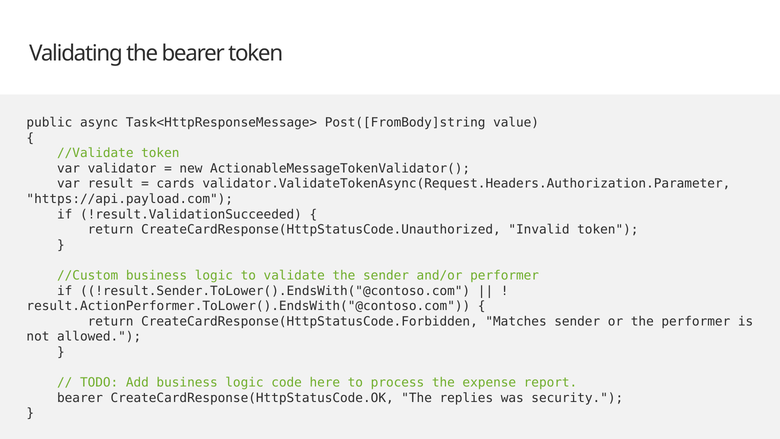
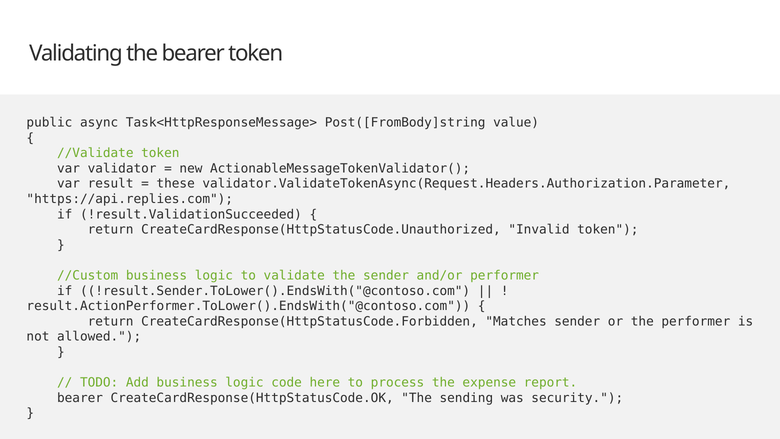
cards: cards -> these
https://api.payload.com: https://api.payload.com -> https://api.replies.com
replies: replies -> sending
